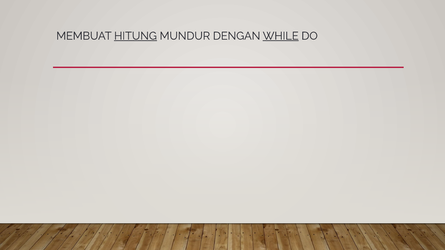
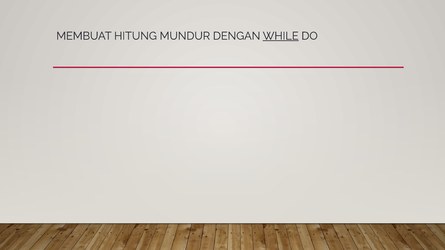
HITUNG underline: present -> none
